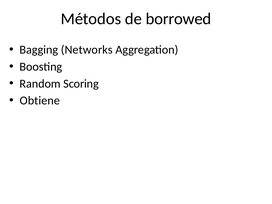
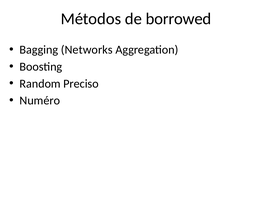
Scoring: Scoring -> Preciso
Obtiene: Obtiene -> Numéro
